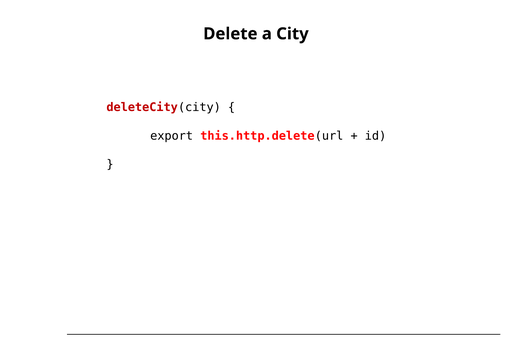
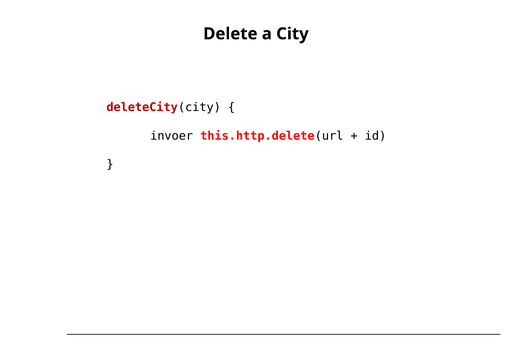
export: export -> invoer
